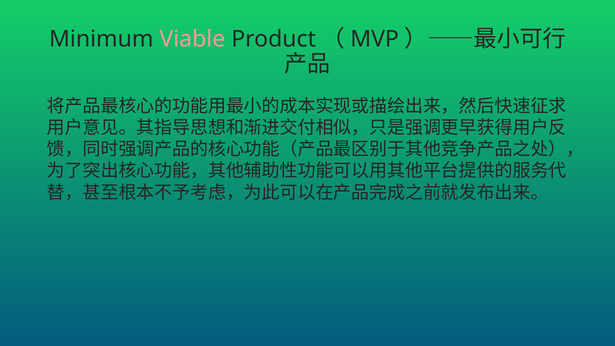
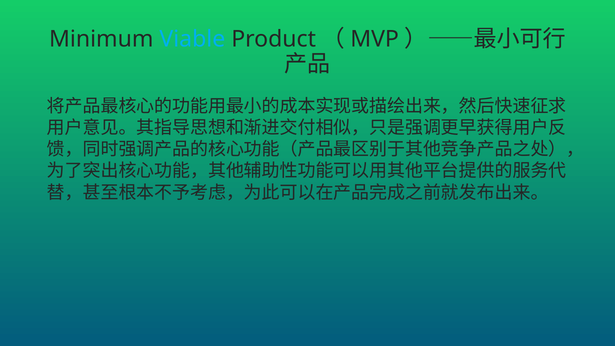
Viable colour: pink -> light blue
